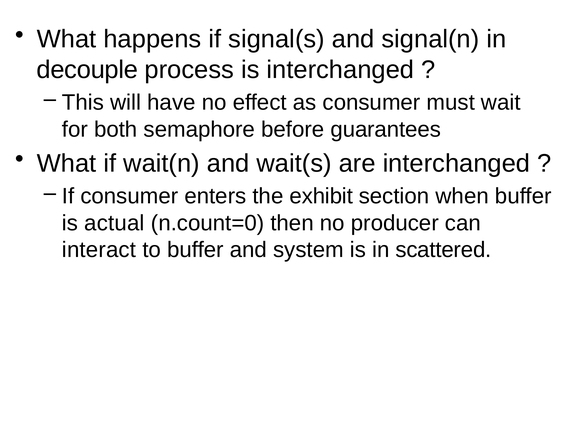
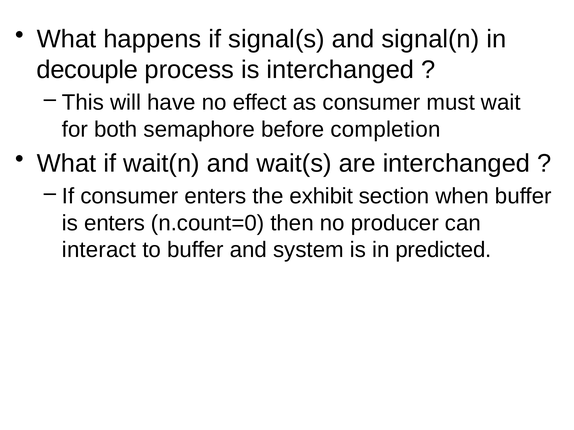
guarantees: guarantees -> completion
is actual: actual -> enters
scattered: scattered -> predicted
